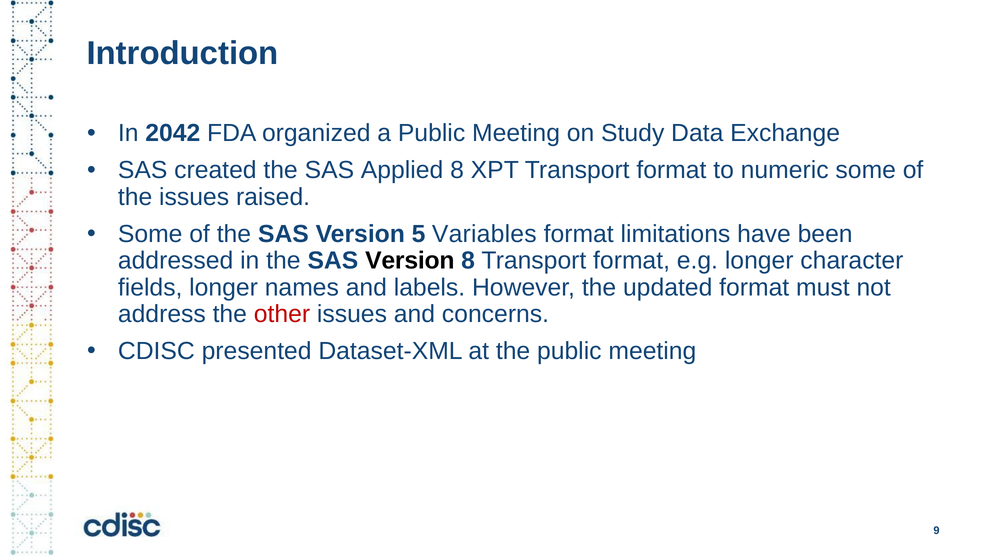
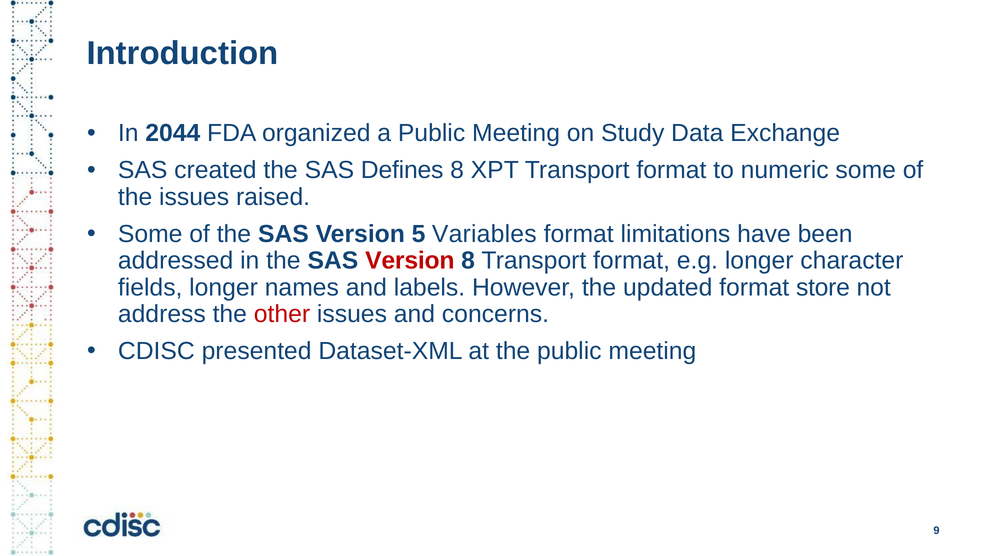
2042: 2042 -> 2044
Applied: Applied -> Defines
Version at (410, 261) colour: black -> red
must: must -> store
